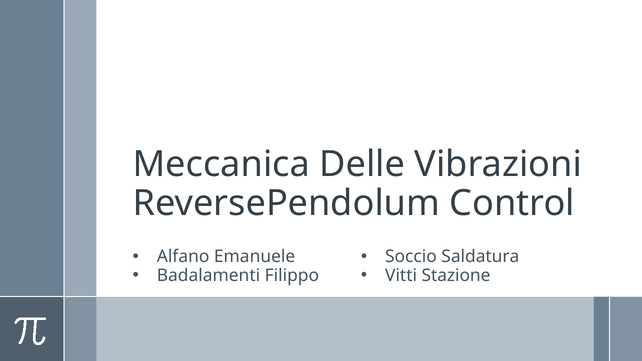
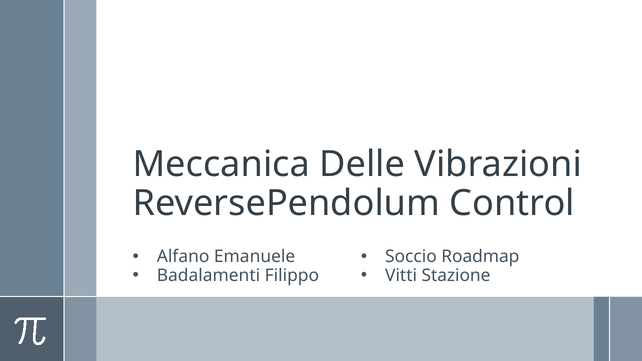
Saldatura: Saldatura -> Roadmap
